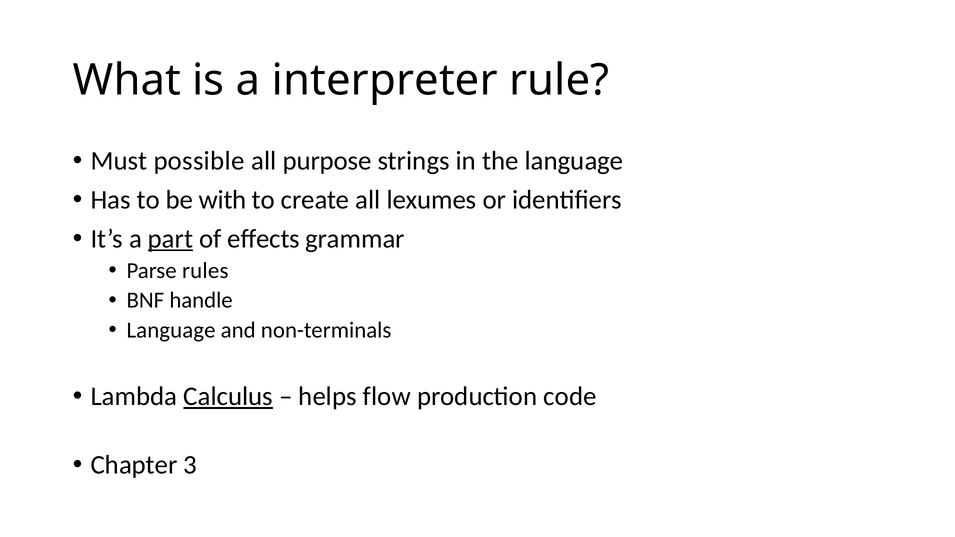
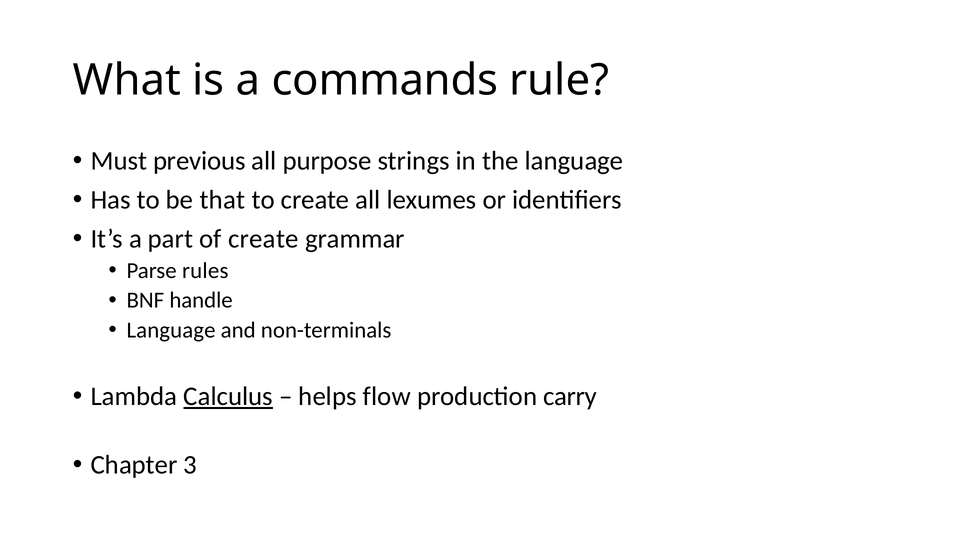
interpreter: interpreter -> commands
possible: possible -> previous
with: with -> that
part underline: present -> none
of effects: effects -> create
code: code -> carry
